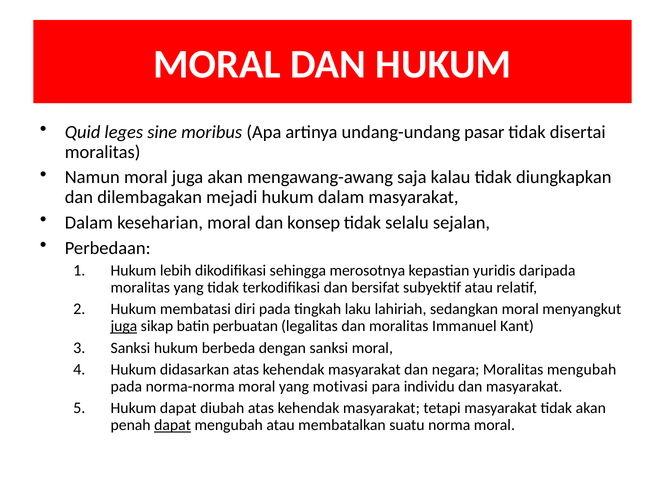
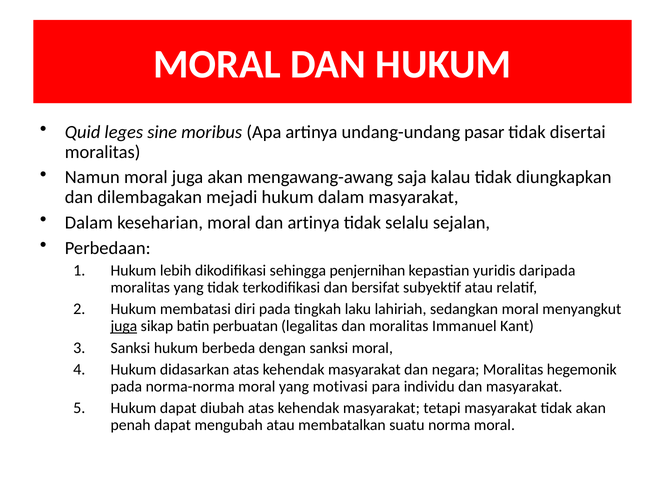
dan konsep: konsep -> artinya
merosotnya: merosotnya -> penjernihan
Moralitas mengubah: mengubah -> hegemonik
dapat at (173, 425) underline: present -> none
